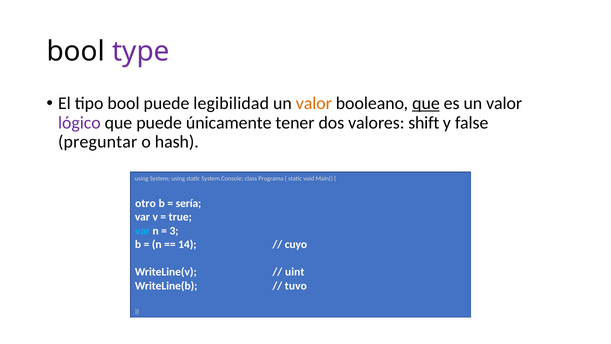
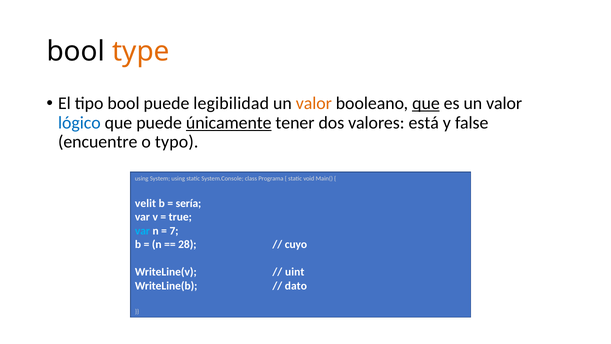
type colour: purple -> orange
lógico colour: purple -> blue
únicamente underline: none -> present
shift: shift -> está
preguntar: preguntar -> encuentre
hash: hash -> typo
otro: otro -> velit
3: 3 -> 7
14: 14 -> 28
tuvo: tuvo -> dato
